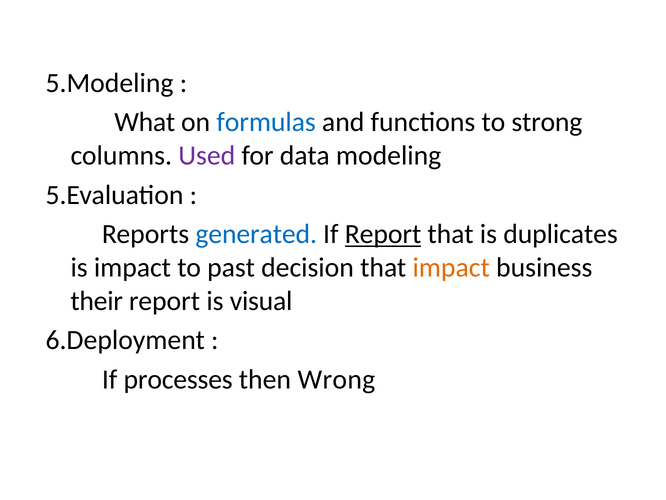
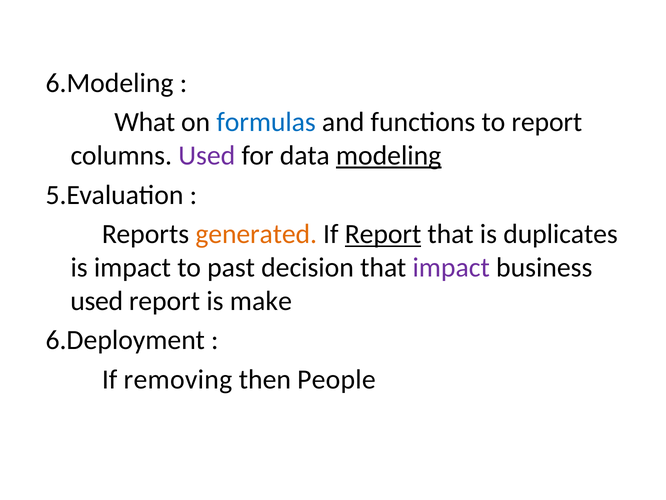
5.Modeling: 5.Modeling -> 6.Modeling
to strong: strong -> report
modeling underline: none -> present
generated colour: blue -> orange
impact at (451, 267) colour: orange -> purple
their at (97, 301): their -> used
visual: visual -> make
processes: processes -> removing
Wrong: Wrong -> People
